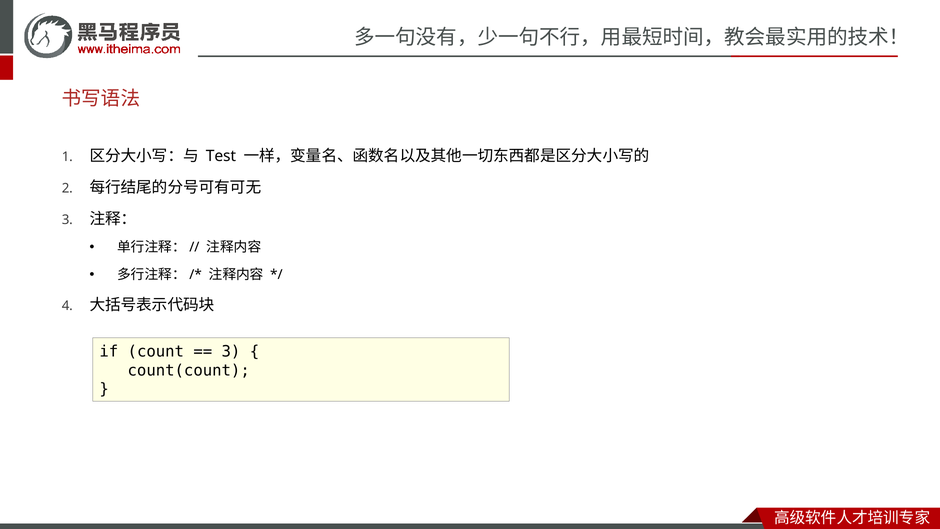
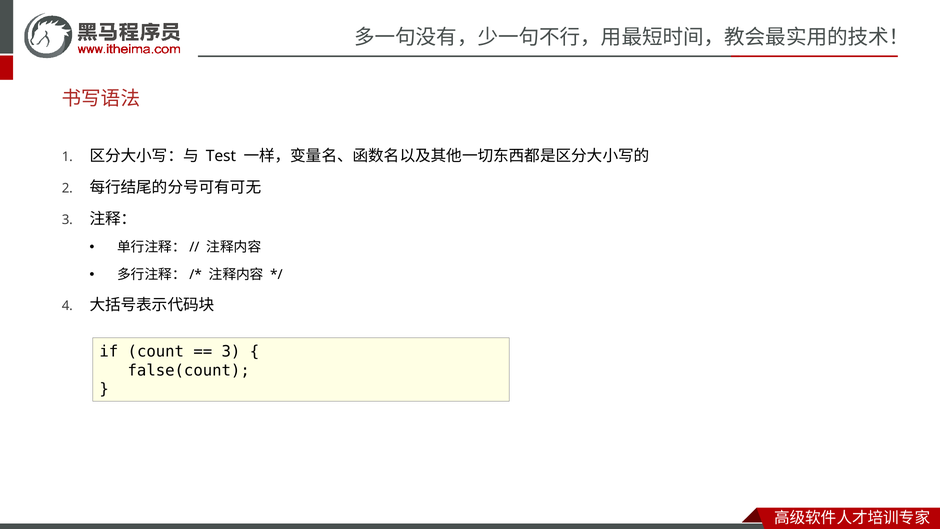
count(count: count(count -> false(count
